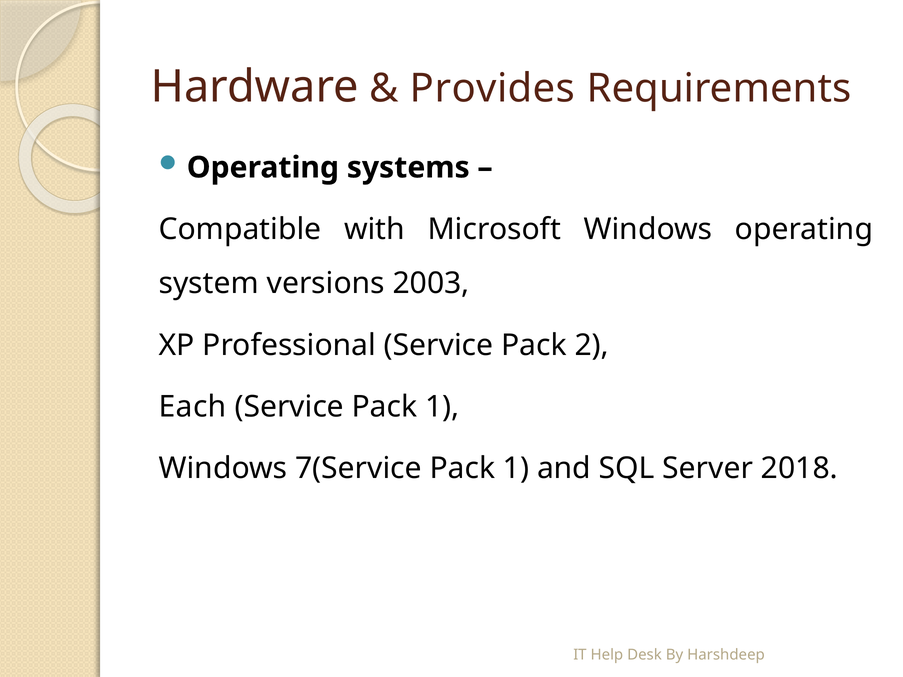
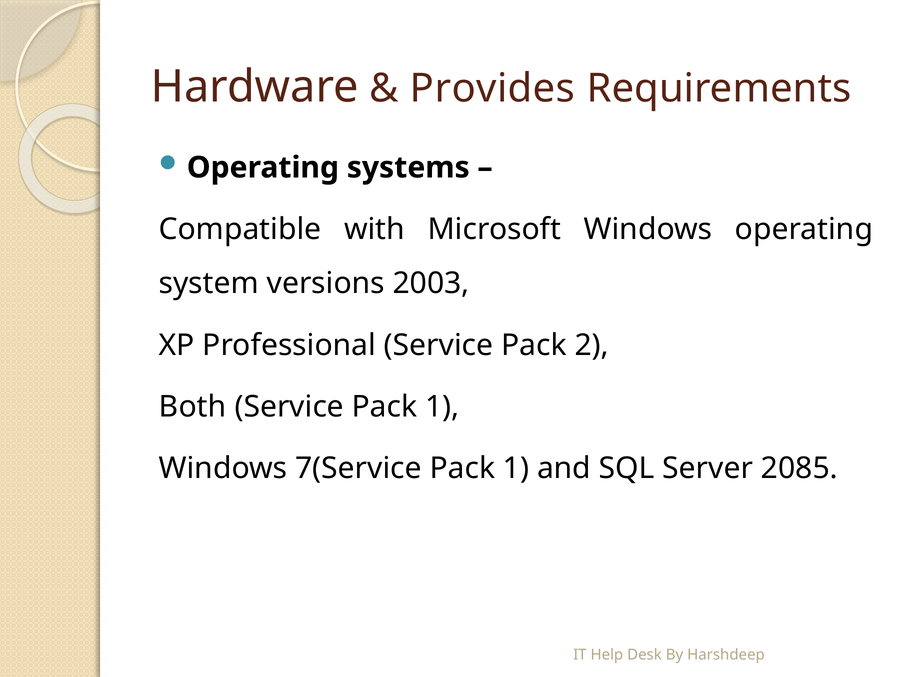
Each: Each -> Both
2018: 2018 -> 2085
